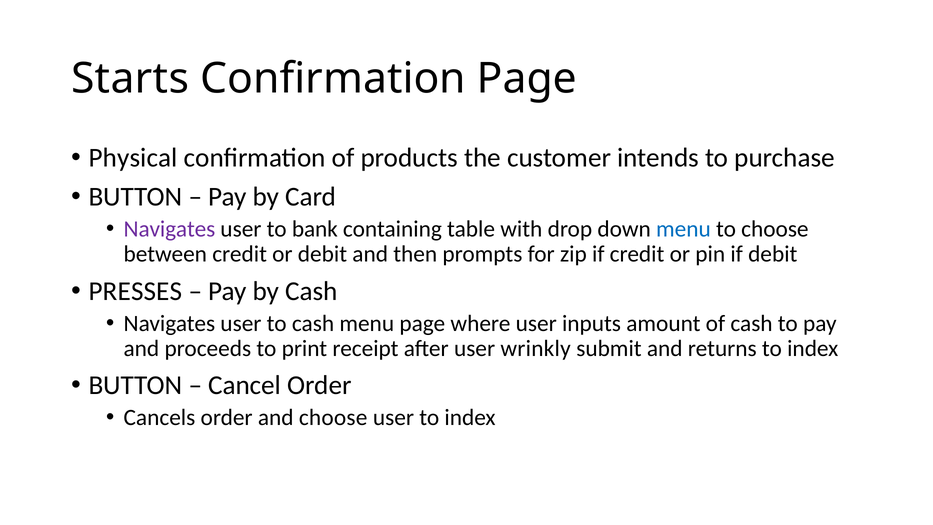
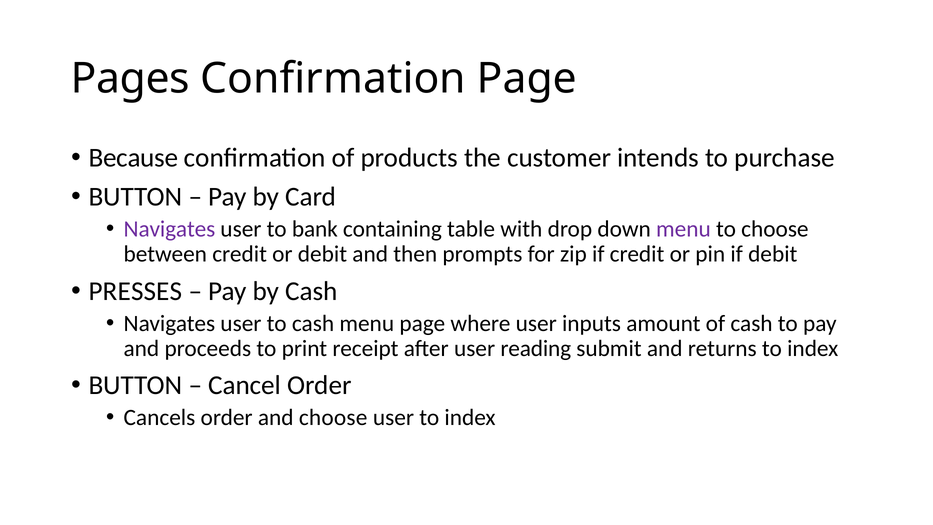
Starts: Starts -> Pages
Physical: Physical -> Because
menu at (683, 229) colour: blue -> purple
wrinkly: wrinkly -> reading
